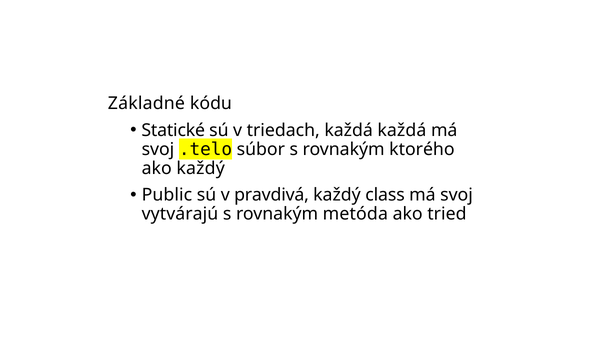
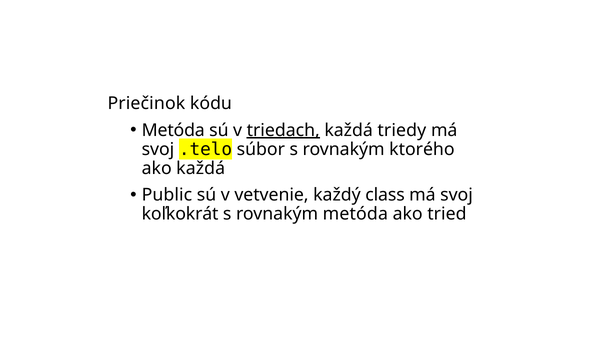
Základné: Základné -> Priečinok
Statické at (173, 130): Statické -> Metóda
triedach underline: none -> present
každá každá: každá -> triedy
ako každý: každý -> každá
pravdivá: pravdivá -> vetvenie
vytvárajú: vytvárajú -> koľkokrát
